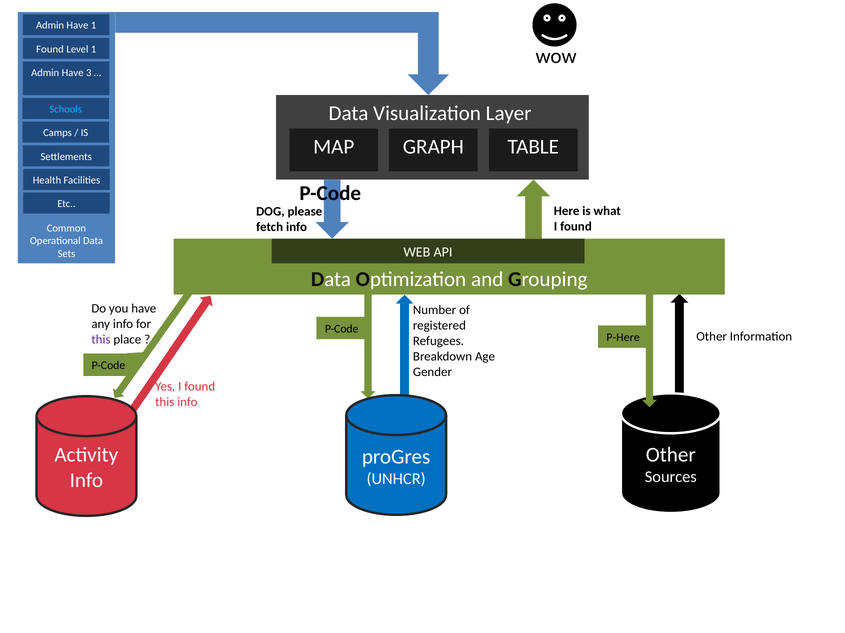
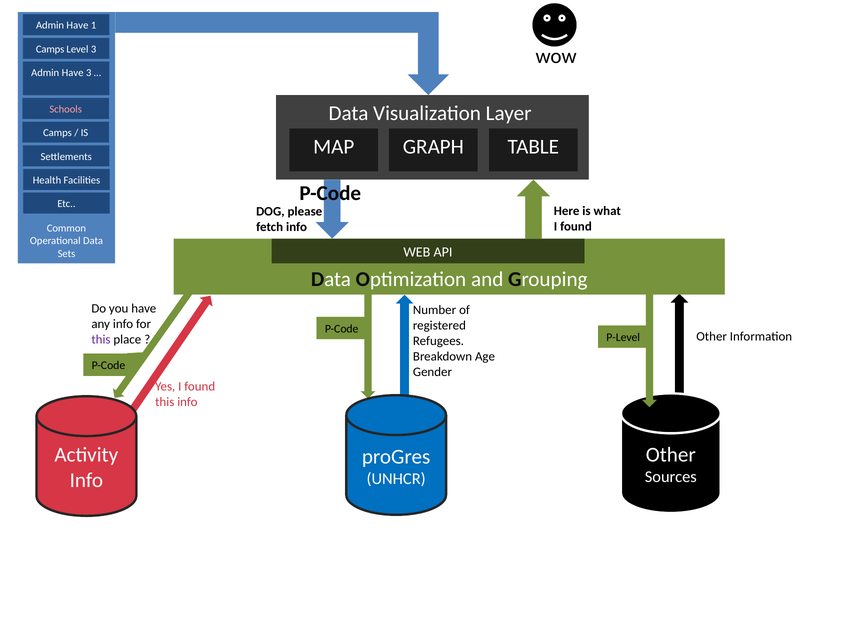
Found at (50, 49): Found -> Camps
Level 1: 1 -> 3
Schools colour: light blue -> pink
P-Here: P-Here -> P-Level
